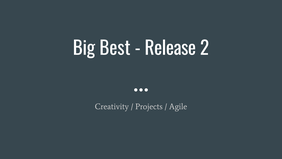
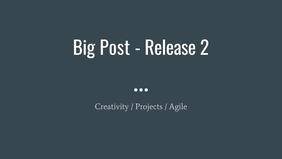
Best: Best -> Post
